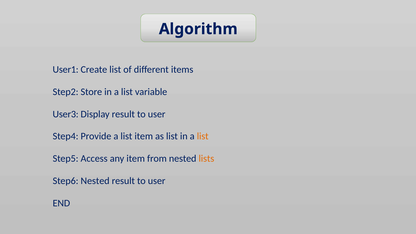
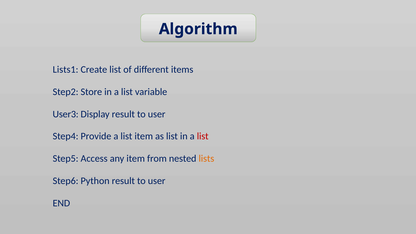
User1: User1 -> Lists1
list at (203, 136) colour: orange -> red
Step6 Nested: Nested -> Python
